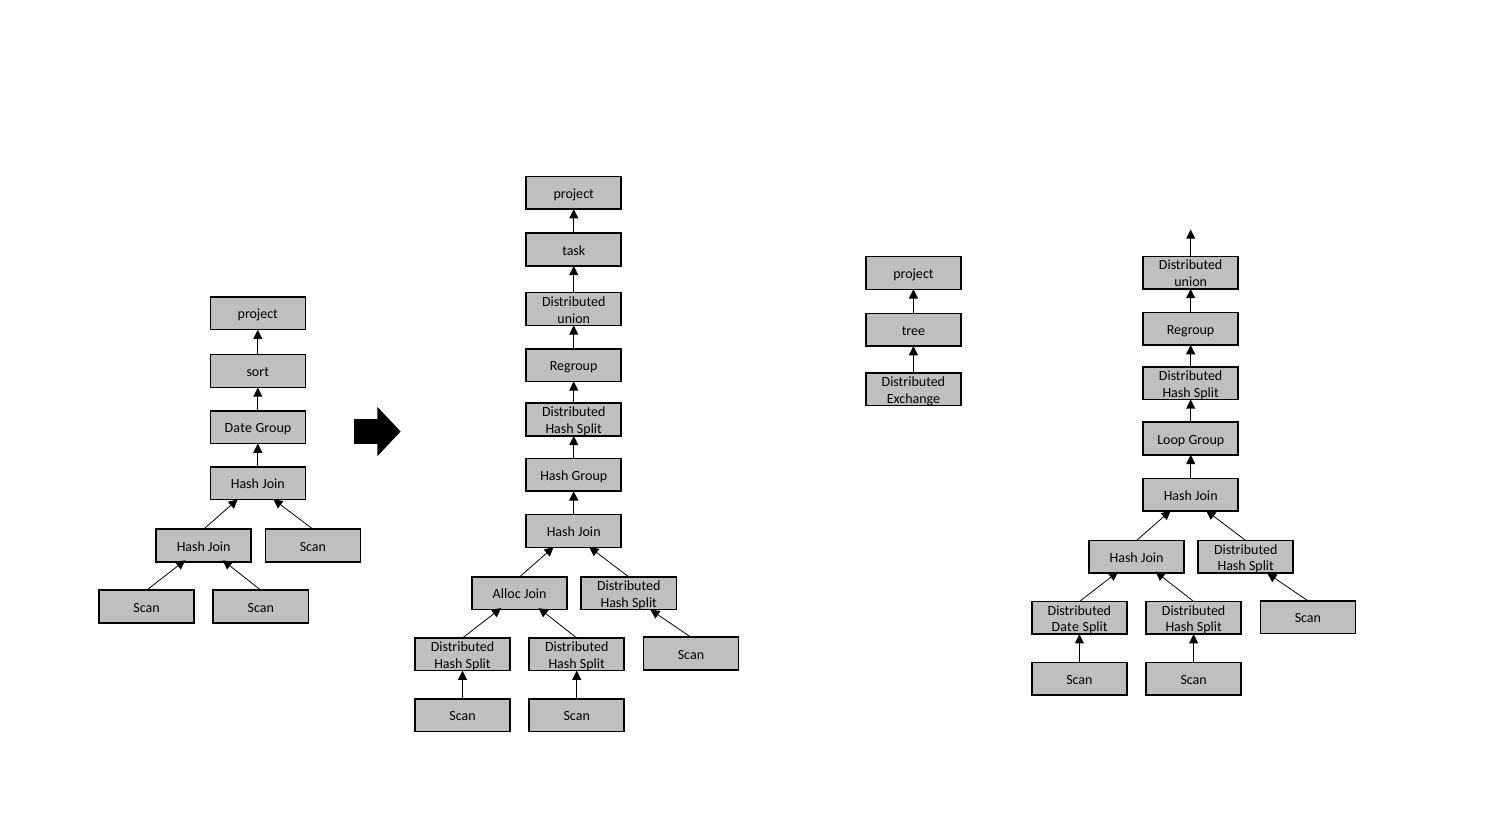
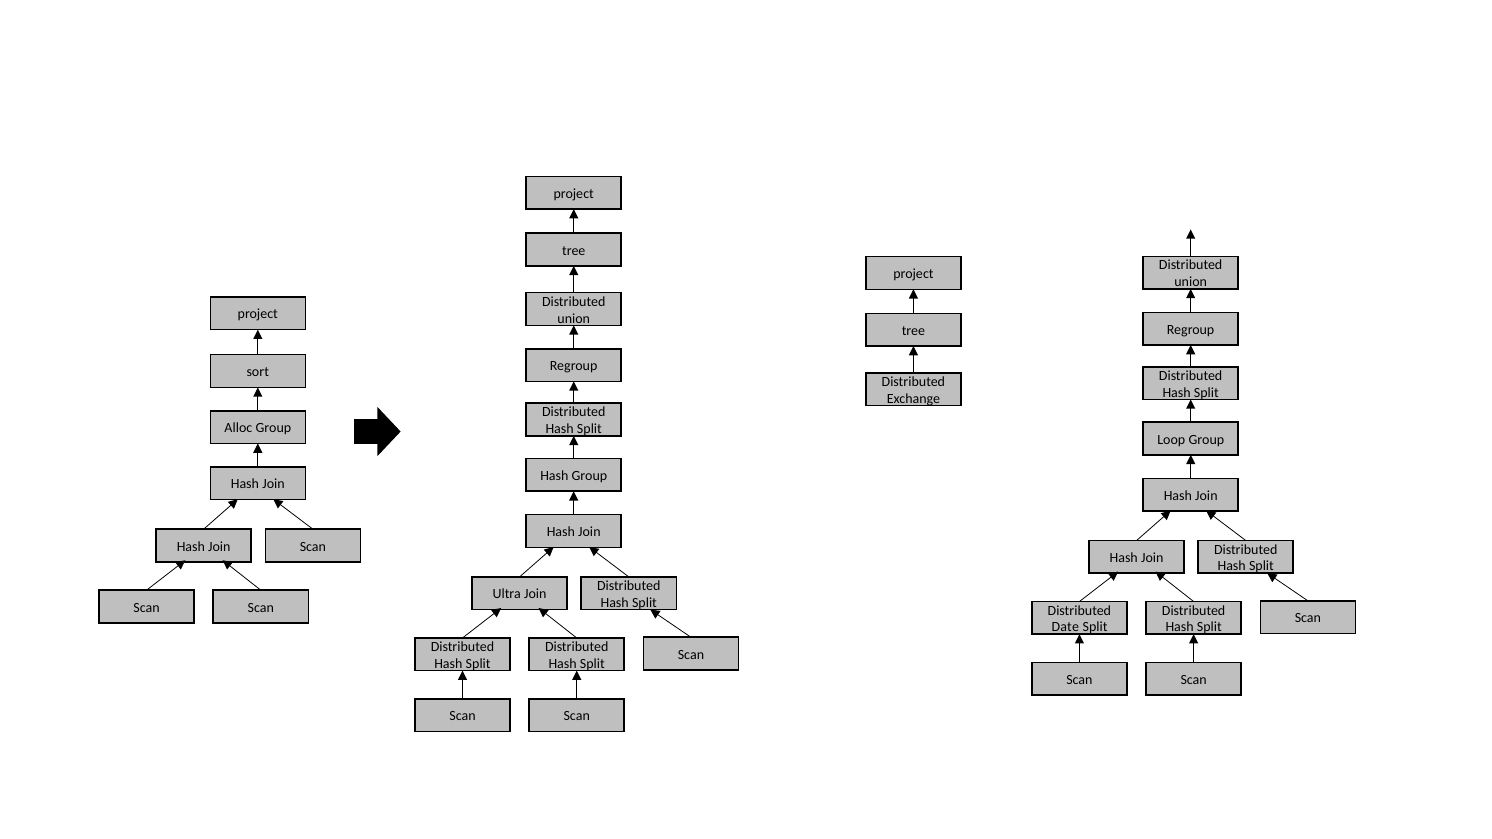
task at (574, 251): task -> tree
Date at (238, 428): Date -> Alloc
Alloc: Alloc -> Ultra
